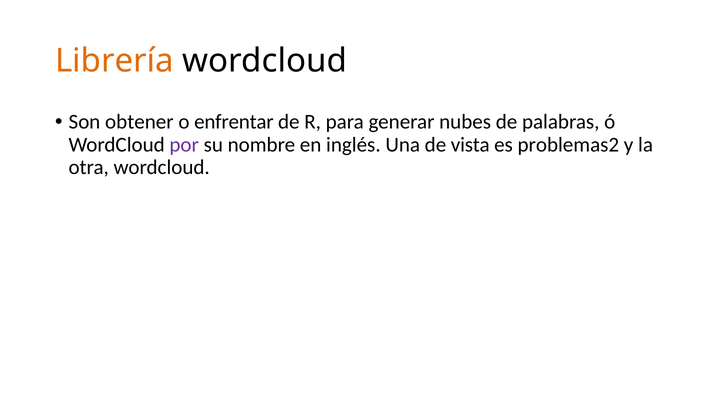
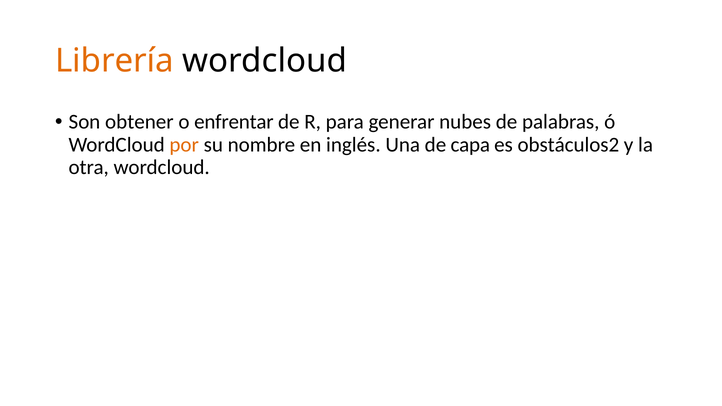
por colour: purple -> orange
vista: vista -> capa
problemas2: problemas2 -> obstáculos2
